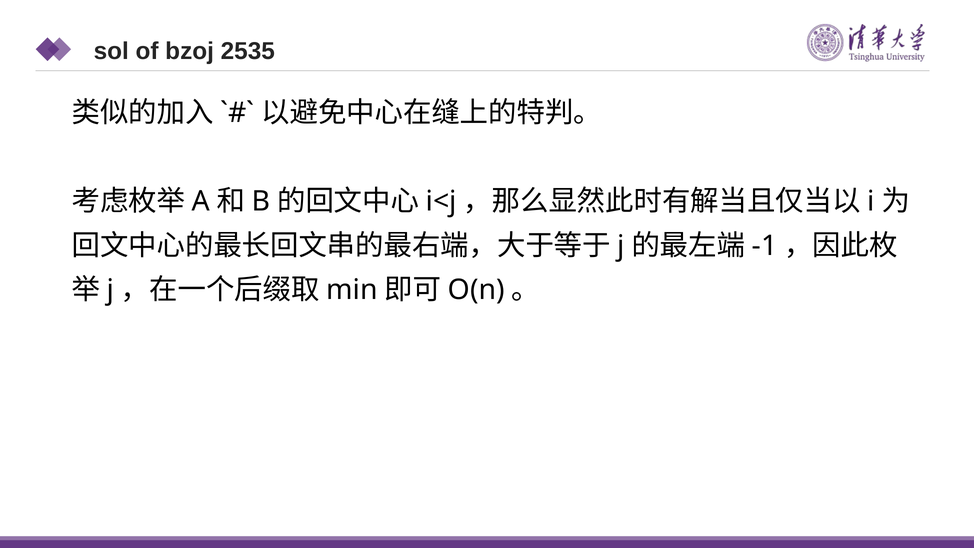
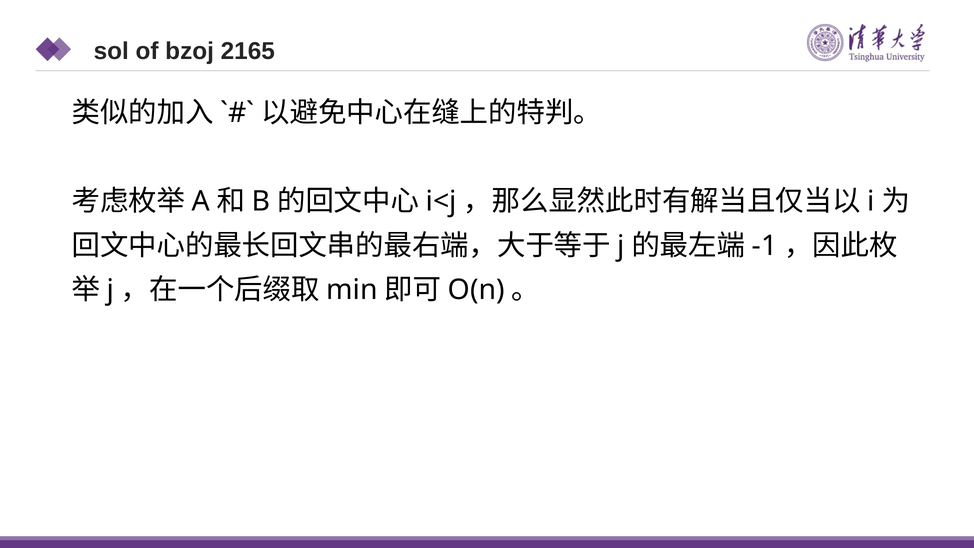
2535: 2535 -> 2165
